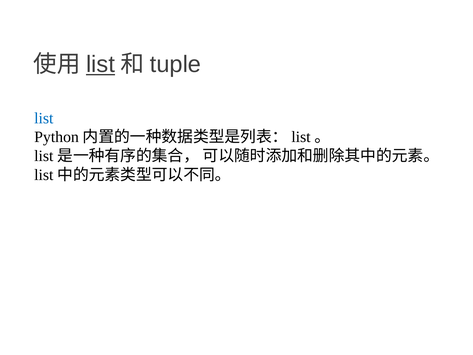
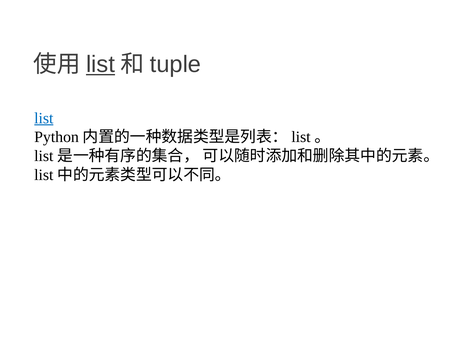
list at (44, 118) underline: none -> present
